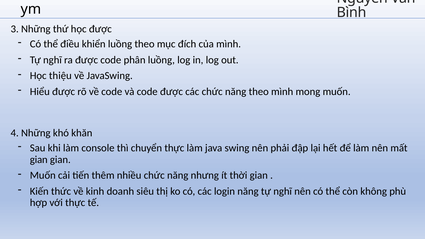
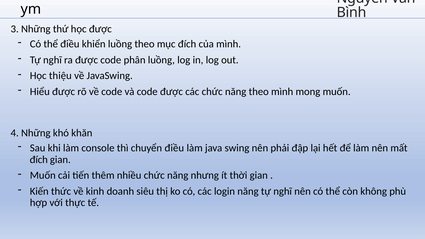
chuyển thực: thực -> điều
gian at (39, 160): gian -> đích
